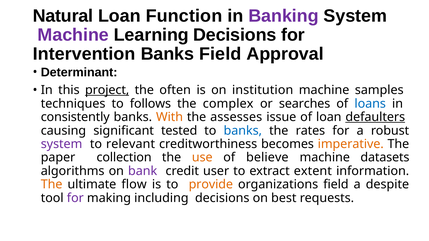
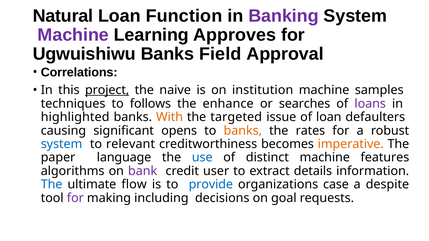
Learning Decisions: Decisions -> Approves
Intervention: Intervention -> Ugwuishiwu
Determinant: Determinant -> Correlations
often: often -> naive
complex: complex -> enhance
loans colour: blue -> purple
consistently: consistently -> highlighted
assesses: assesses -> targeted
defaulters underline: present -> none
tested: tested -> opens
banks at (243, 131) colour: blue -> orange
system at (62, 144) colour: purple -> blue
collection: collection -> language
use colour: orange -> blue
believe: believe -> distinct
datasets: datasets -> features
extent: extent -> details
The at (52, 185) colour: orange -> blue
provide colour: orange -> blue
organizations field: field -> case
best: best -> goal
